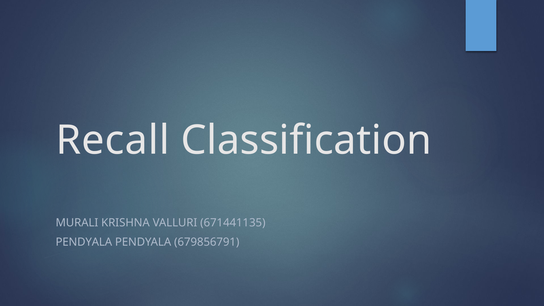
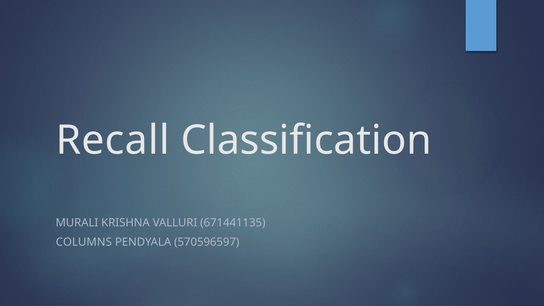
PENDYALA at (84, 242): PENDYALA -> COLUMNS
679856791: 679856791 -> 570596597
